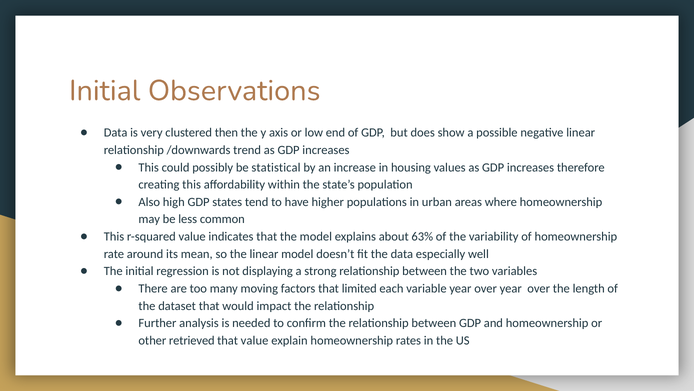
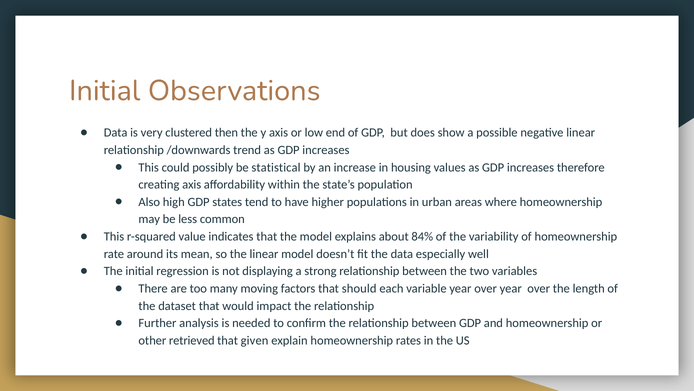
creating this: this -> axis
63%: 63% -> 84%
limited: limited -> should
that value: value -> given
